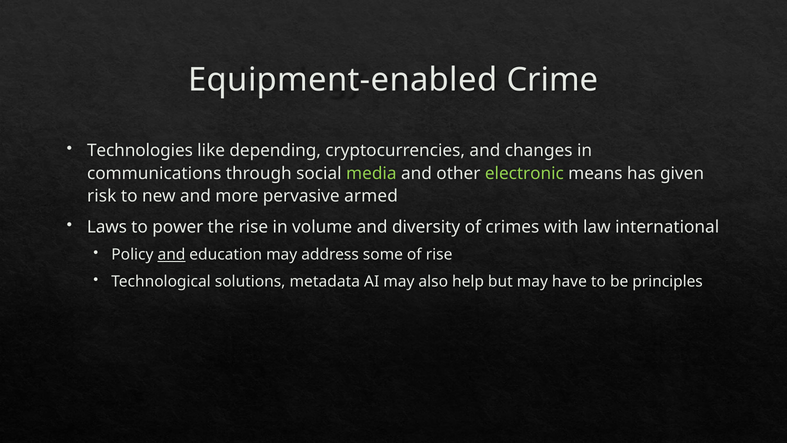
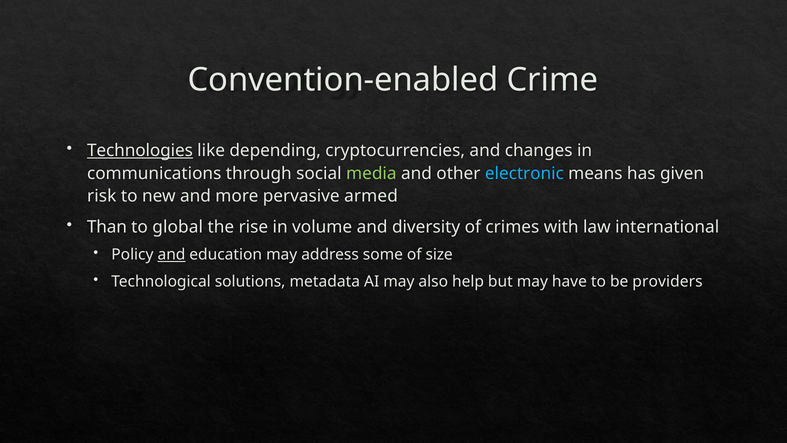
Equipment-enabled: Equipment-enabled -> Convention-enabled
Technologies underline: none -> present
electronic colour: light green -> light blue
Laws: Laws -> Than
power: power -> global
of rise: rise -> size
principles: principles -> providers
